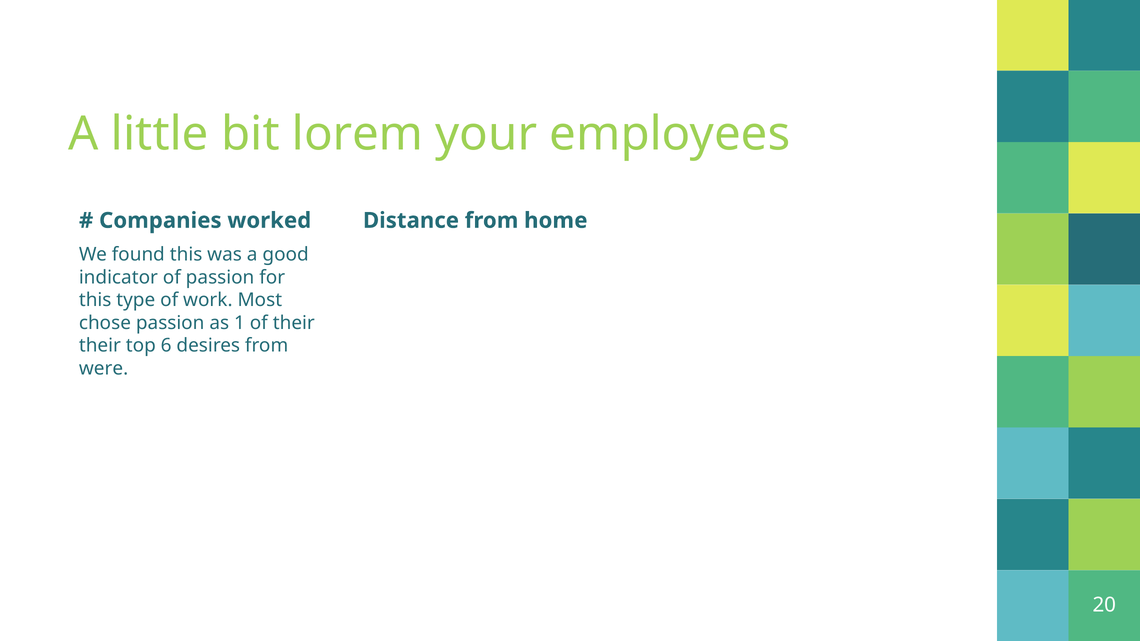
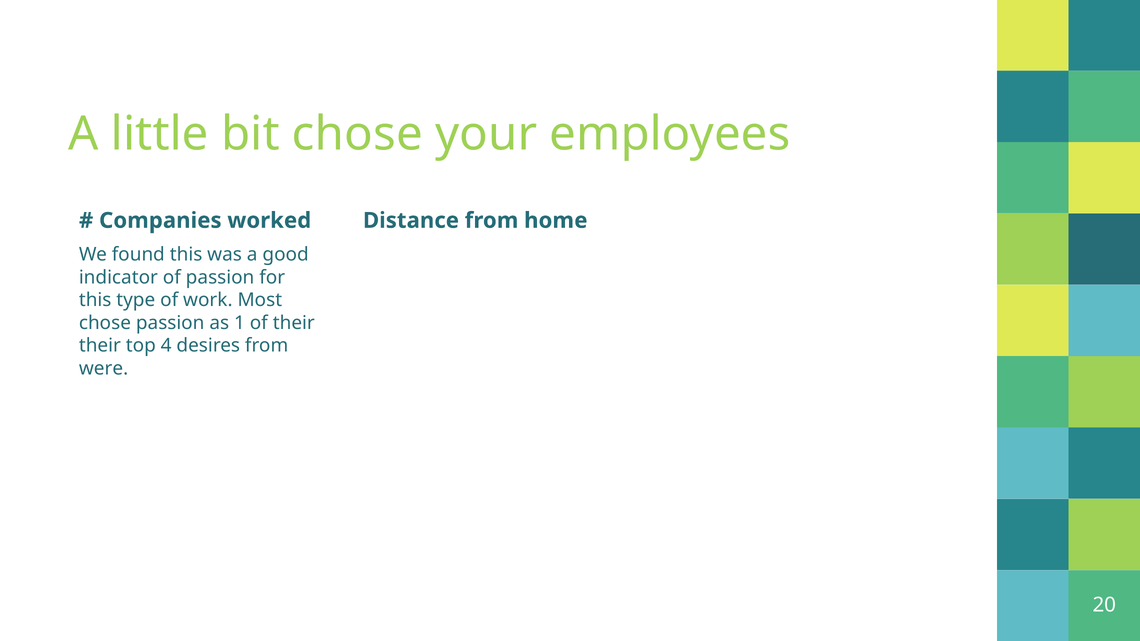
bit lorem: lorem -> chose
6: 6 -> 4
